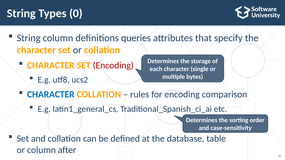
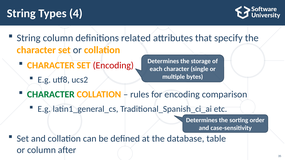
0: 0 -> 4
queries: queries -> related
CHARACTER at (51, 95) colour: blue -> green
